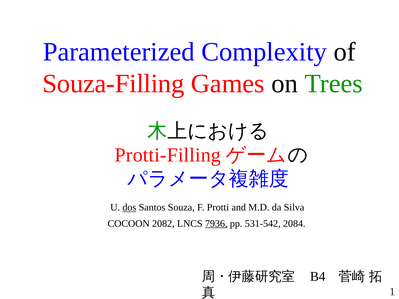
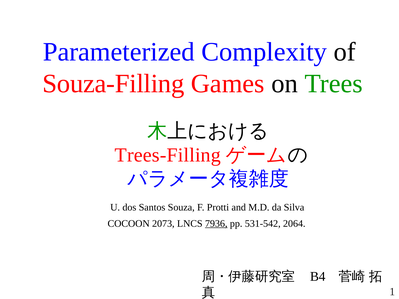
Protti-Filling: Protti-Filling -> Trees-Filling
dos underline: present -> none
2082: 2082 -> 2073
2084: 2084 -> 2064
